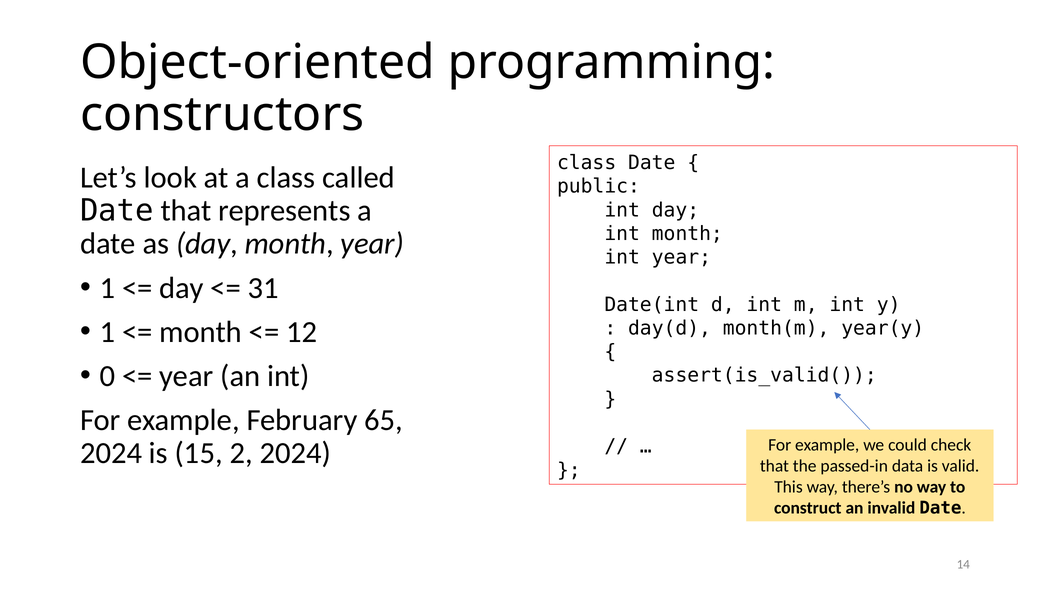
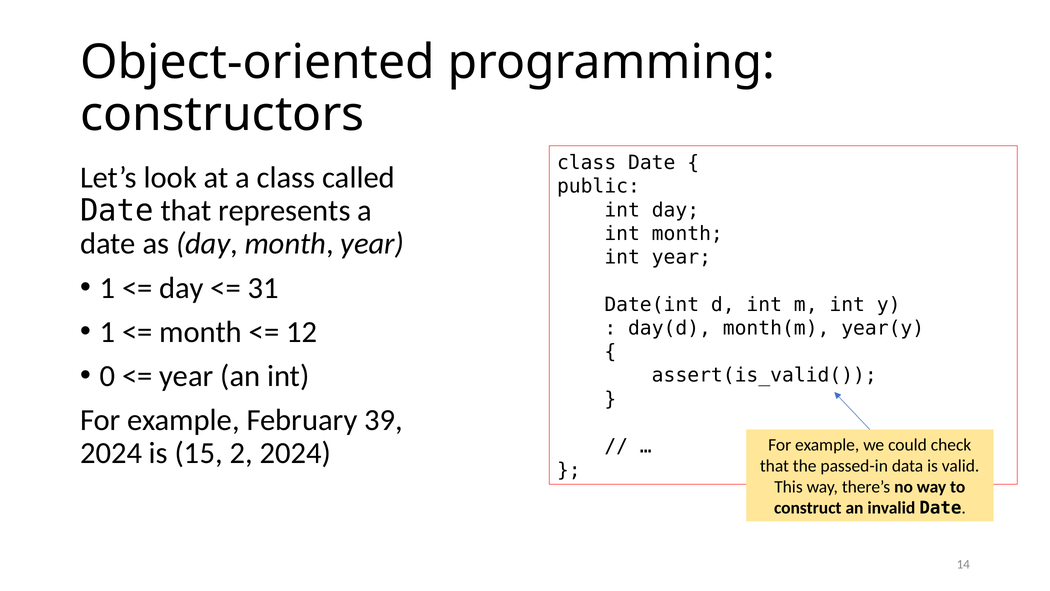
65: 65 -> 39
